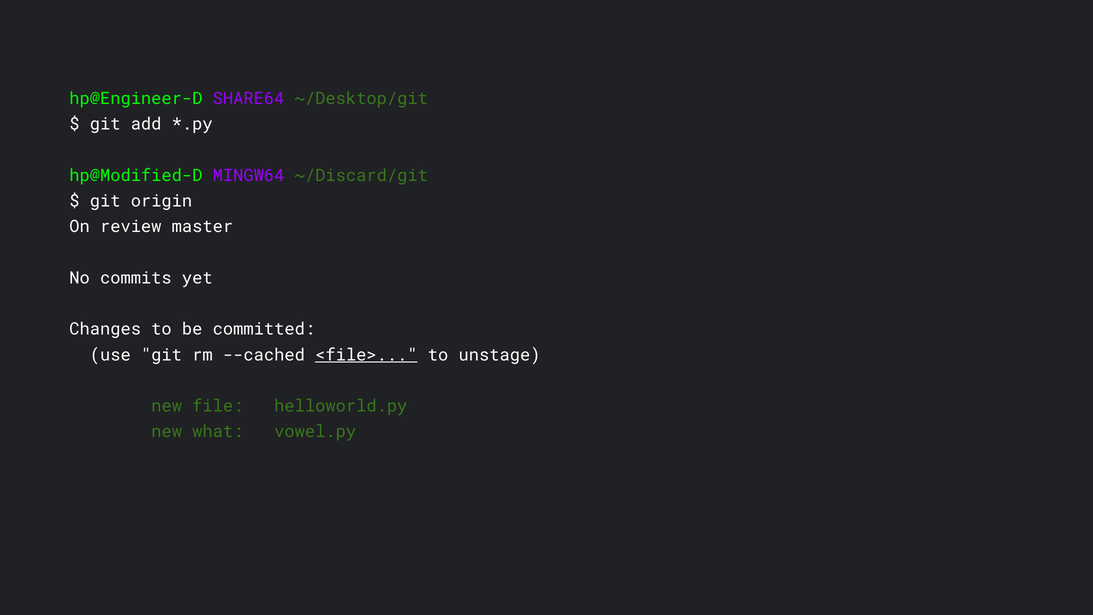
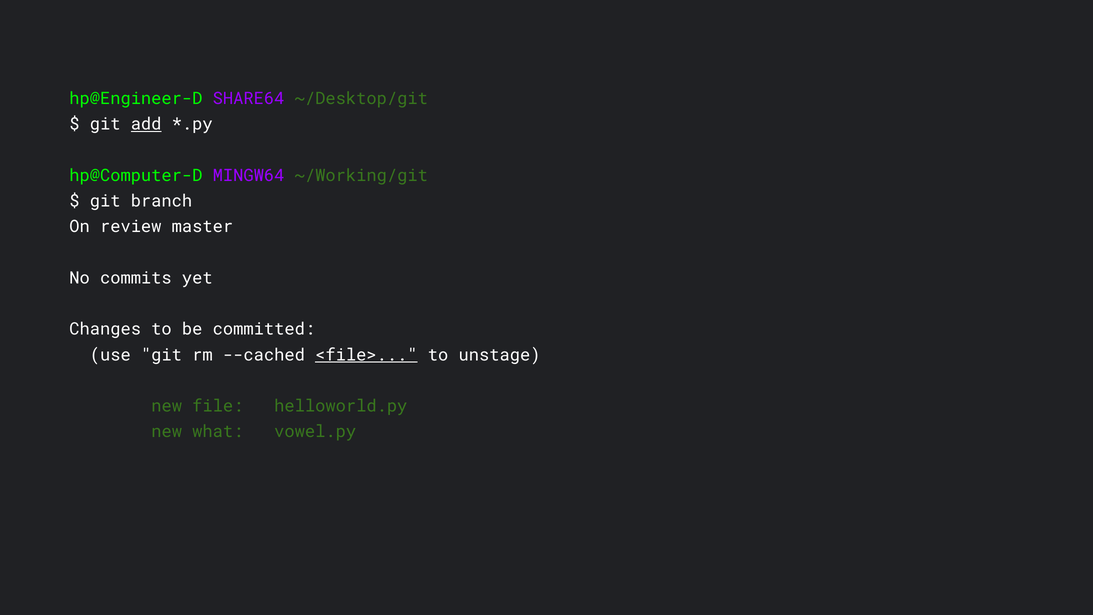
add underline: none -> present
hp@Modified-D: hp@Modified-D -> hp@Computer-D
~/Discard/git: ~/Discard/git -> ~/Working/git
origin: origin -> branch
